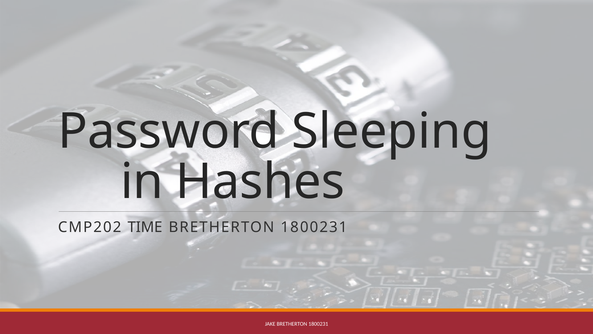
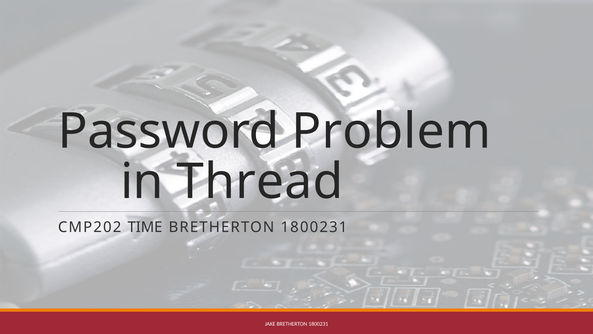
Sleeping: Sleeping -> Problem
Hashes: Hashes -> Thread
